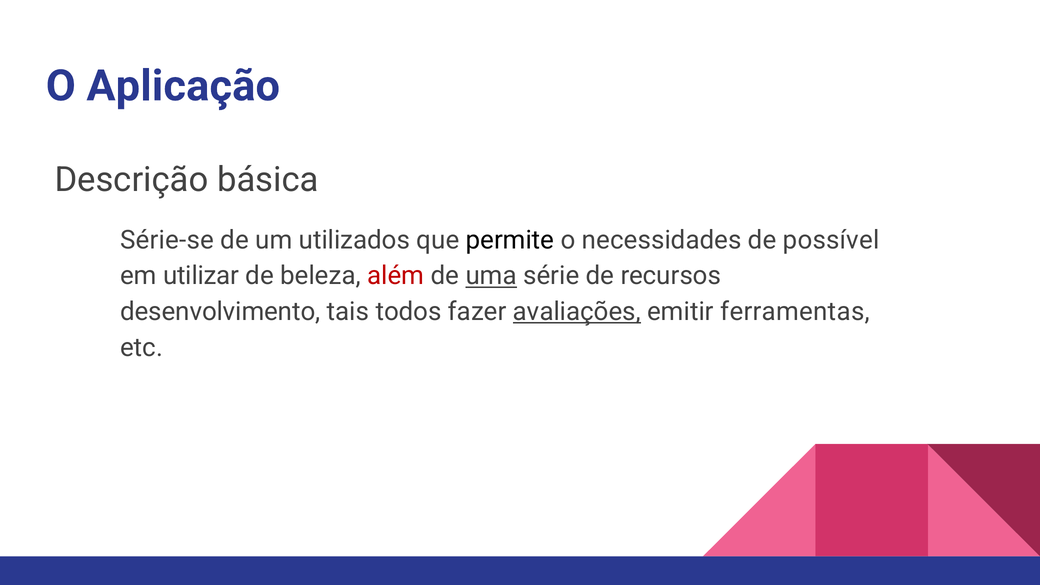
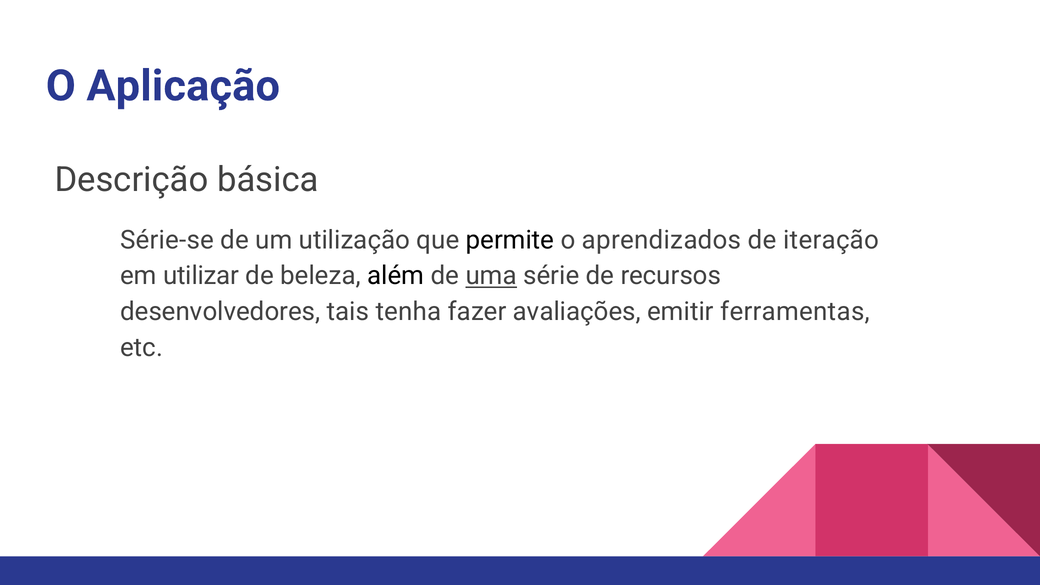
utilizados: utilizados -> utilização
necessidades: necessidades -> aprendizados
possível: possível -> iteração
além colour: red -> black
desenvolvimento: desenvolvimento -> desenvolvedores
todos: todos -> tenha
avaliações underline: present -> none
